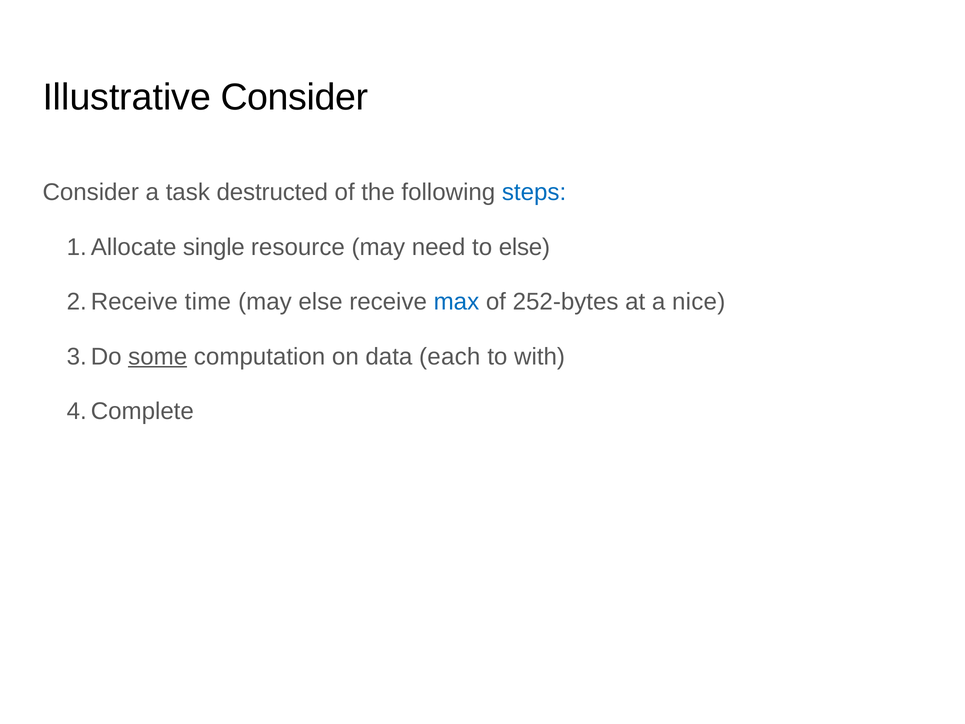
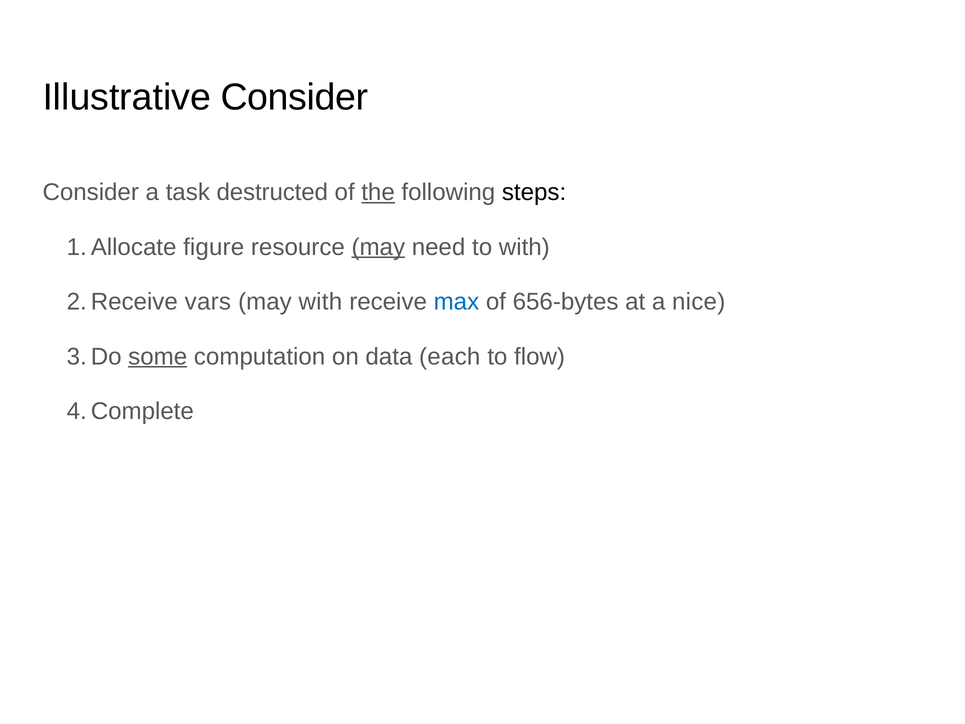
the underline: none -> present
steps colour: blue -> black
single: single -> figure
may at (378, 247) underline: none -> present
to else: else -> with
time: time -> vars
may else: else -> with
252-bytes: 252-bytes -> 656-bytes
with: with -> flow
